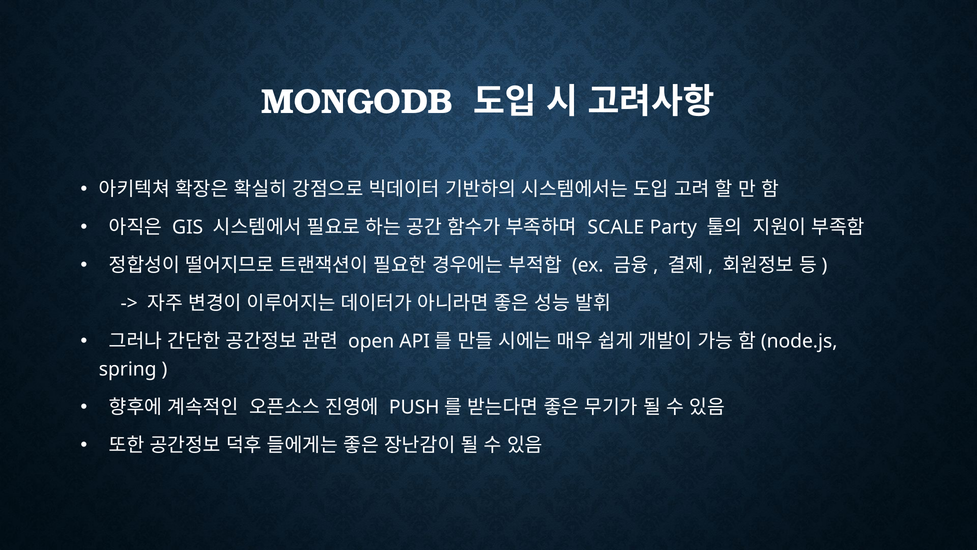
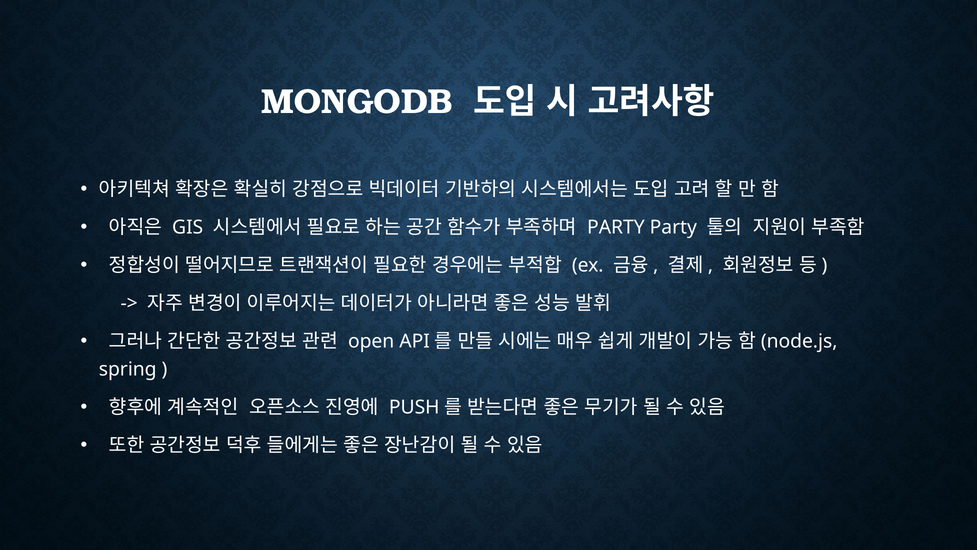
SCALE at (616, 227): SCALE -> PARTY
